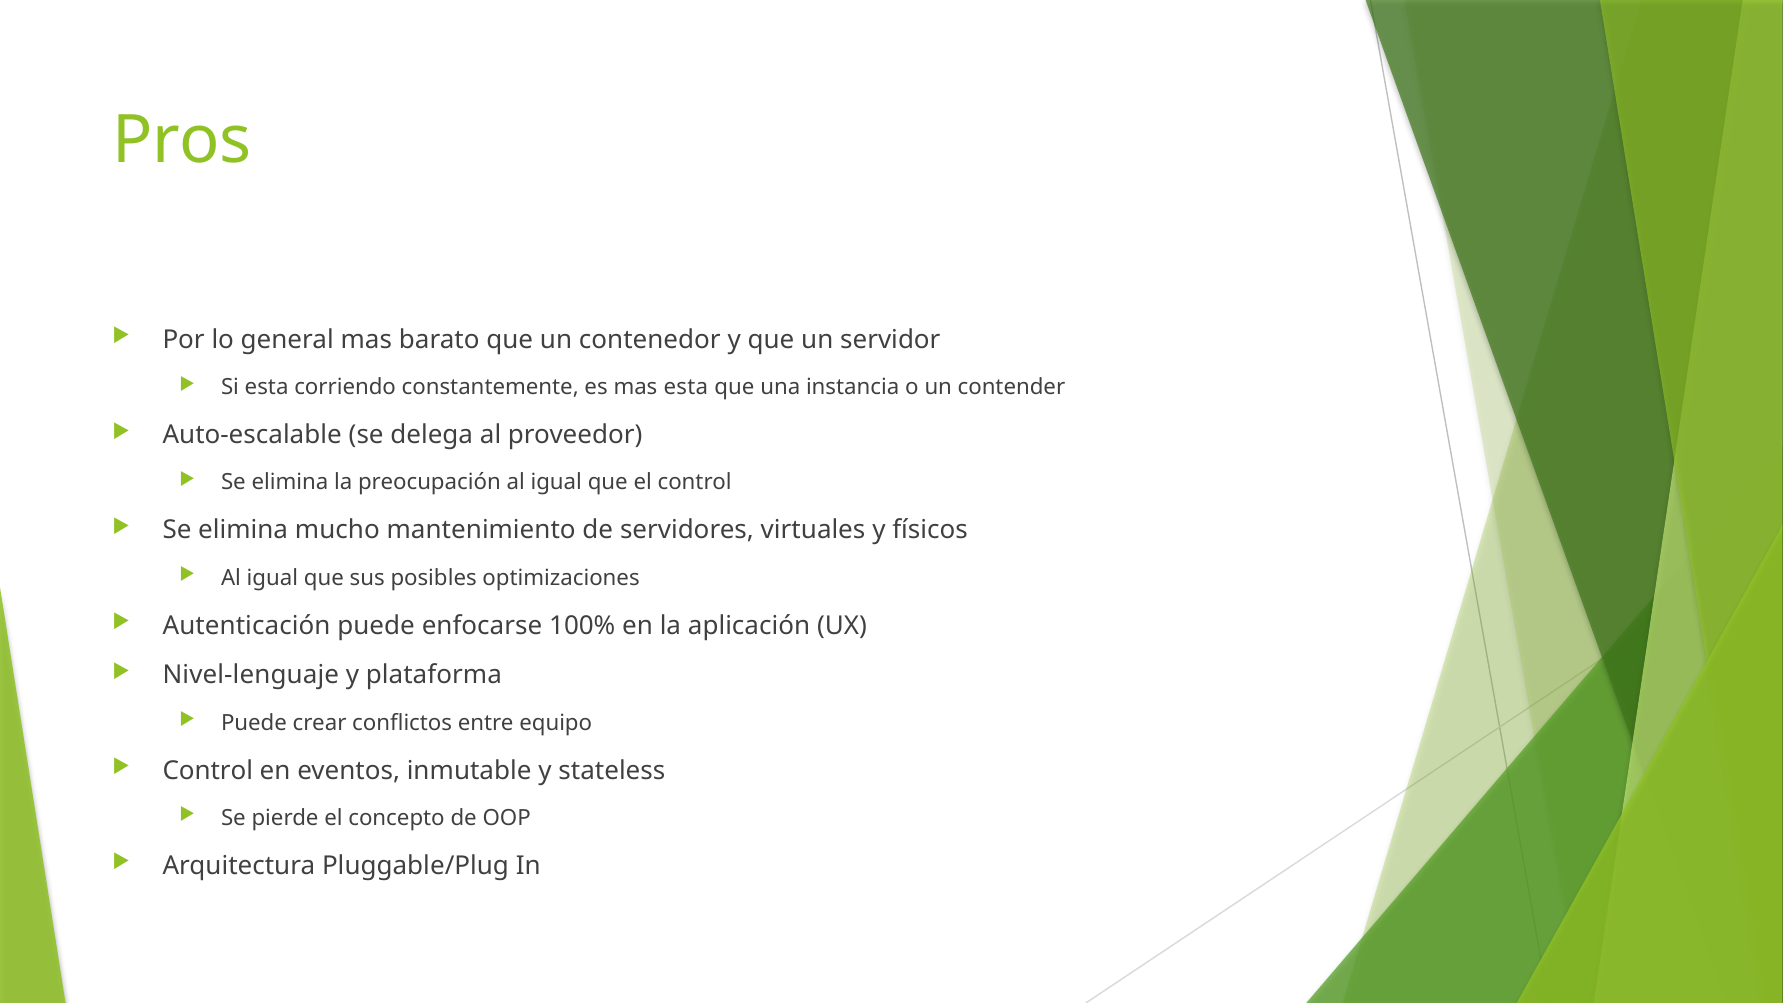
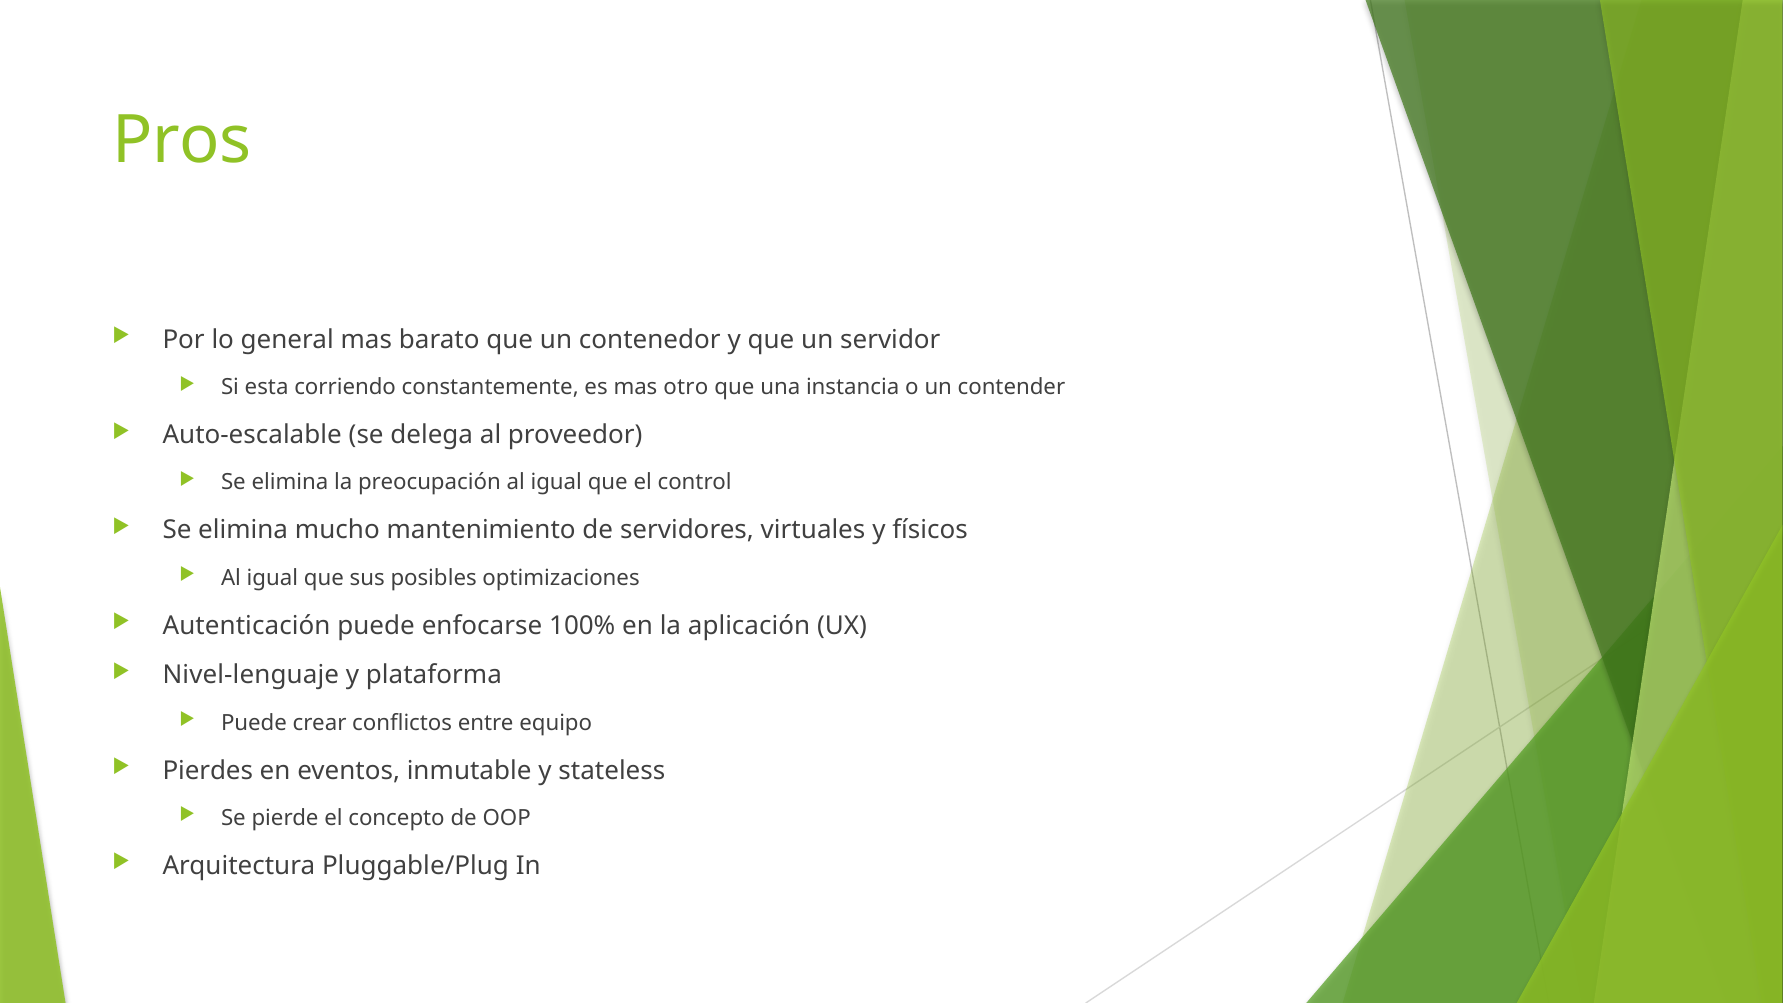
mas esta: esta -> otro
Control at (208, 770): Control -> Pierdes
